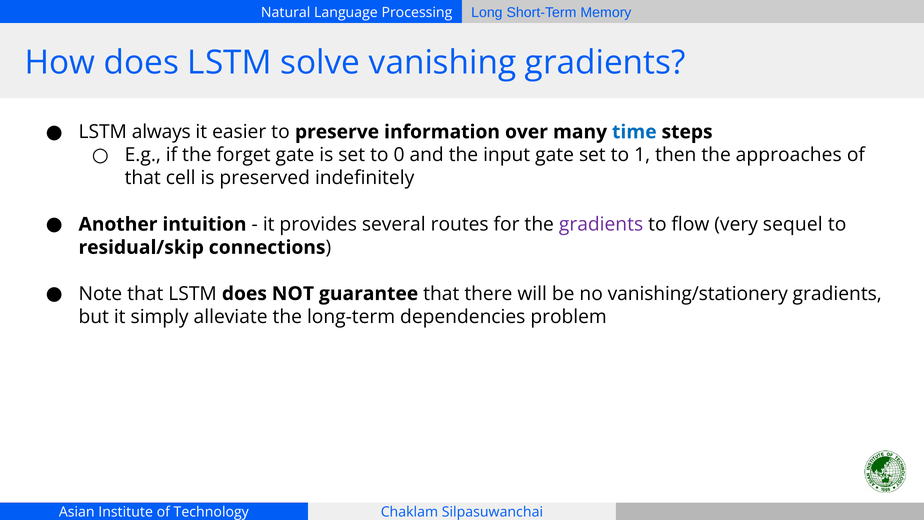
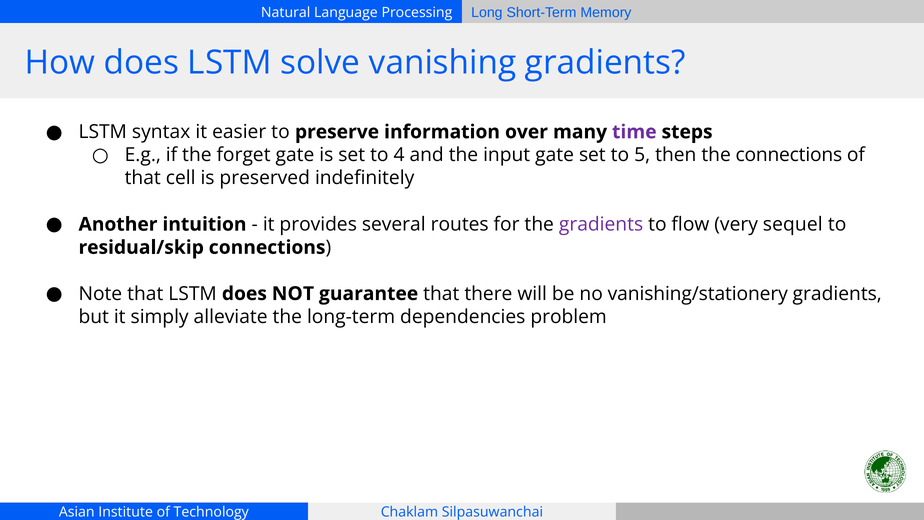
always: always -> syntax
time colour: blue -> purple
0: 0 -> 4
1: 1 -> 5
the approaches: approaches -> connections
